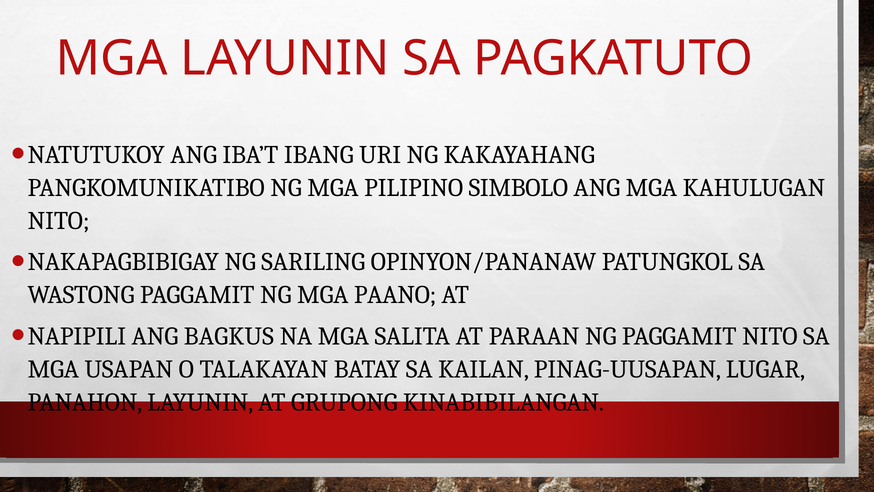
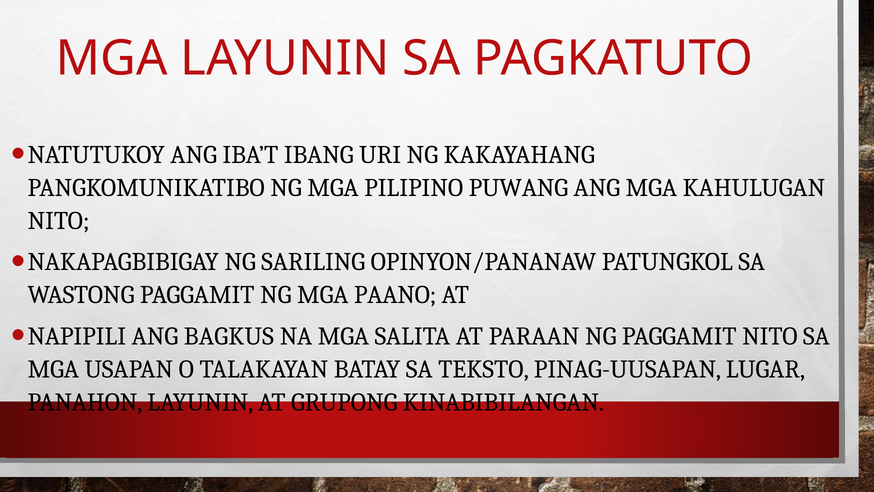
SIMBOLO: SIMBOLO -> PUWANG
KAILAN: KAILAN -> TEKSTO
